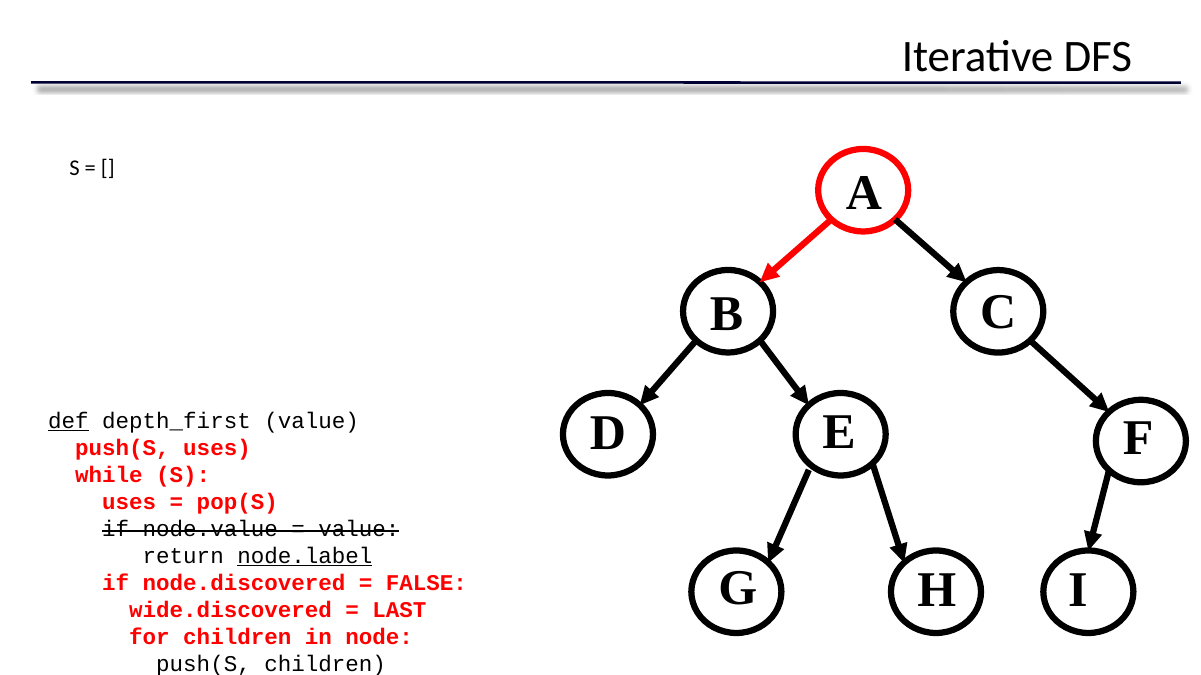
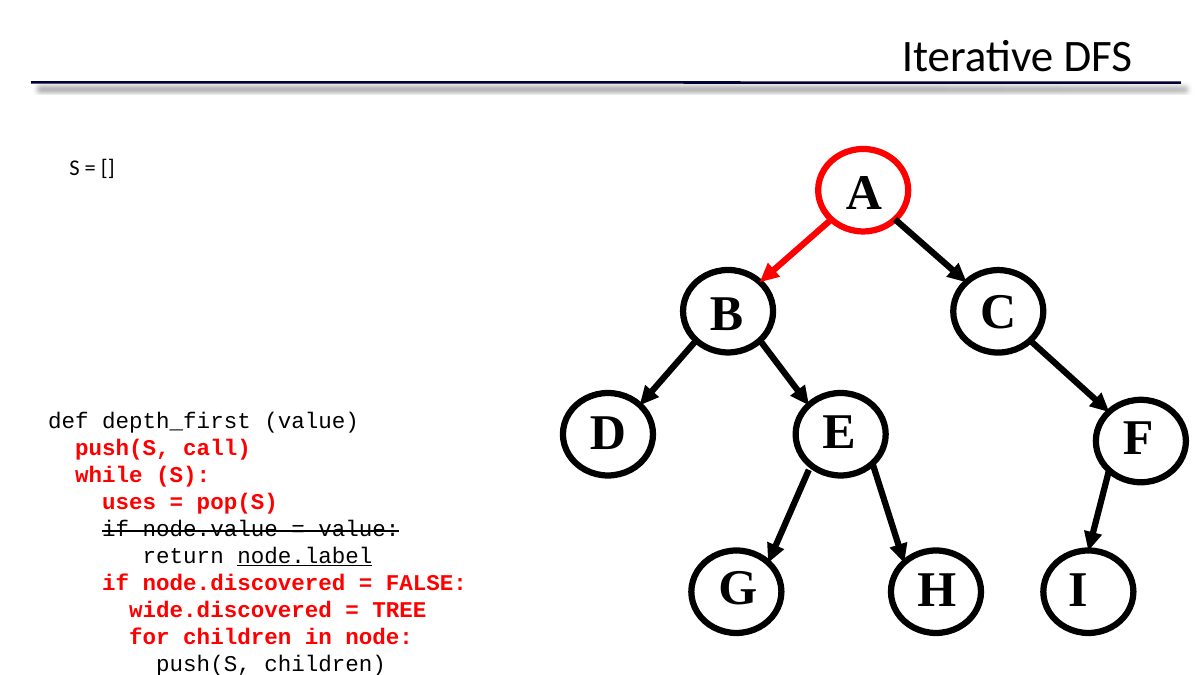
def underline: present -> none
push(S uses: uses -> call
LAST: LAST -> TREE
